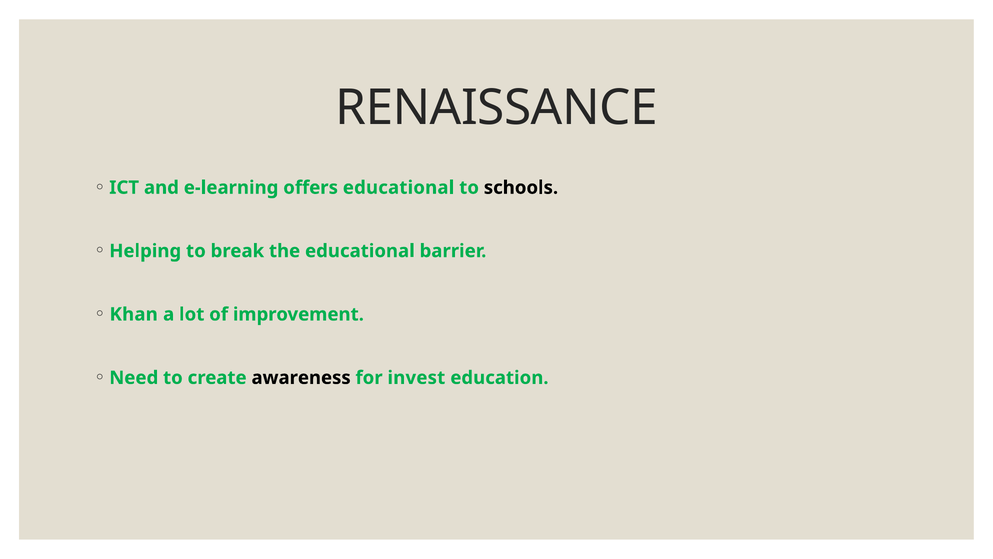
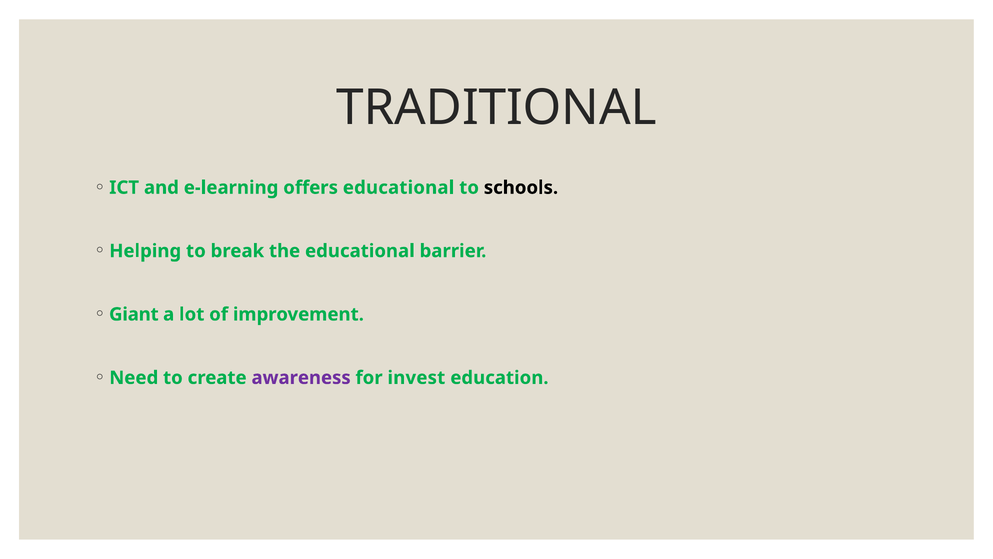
RENAISSANCE: RENAISSANCE -> TRADITIONAL
Khan: Khan -> Giant
awareness colour: black -> purple
